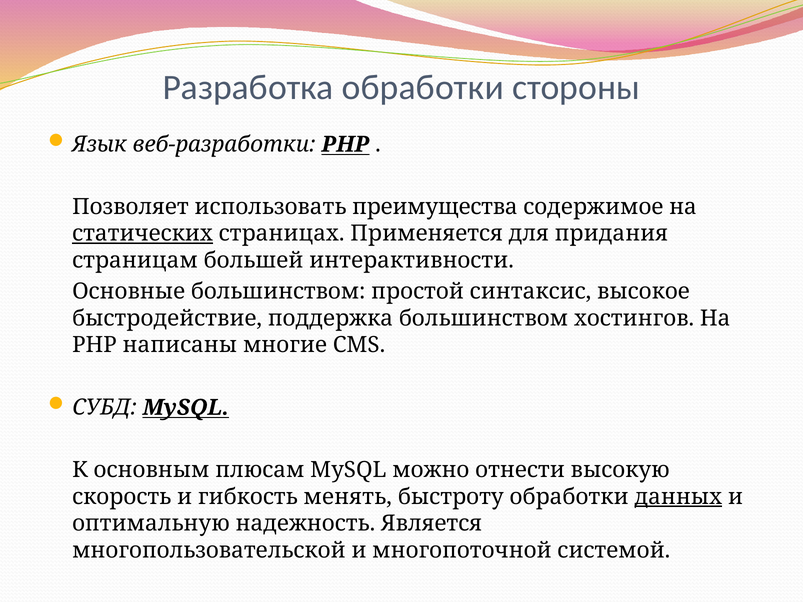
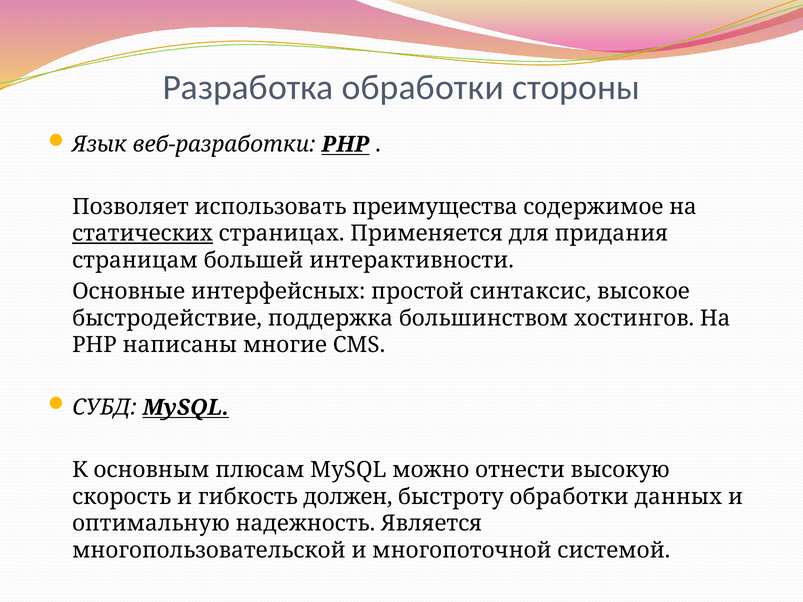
Основные большинством: большинством -> интерфейсных
менять: менять -> должен
данных underline: present -> none
